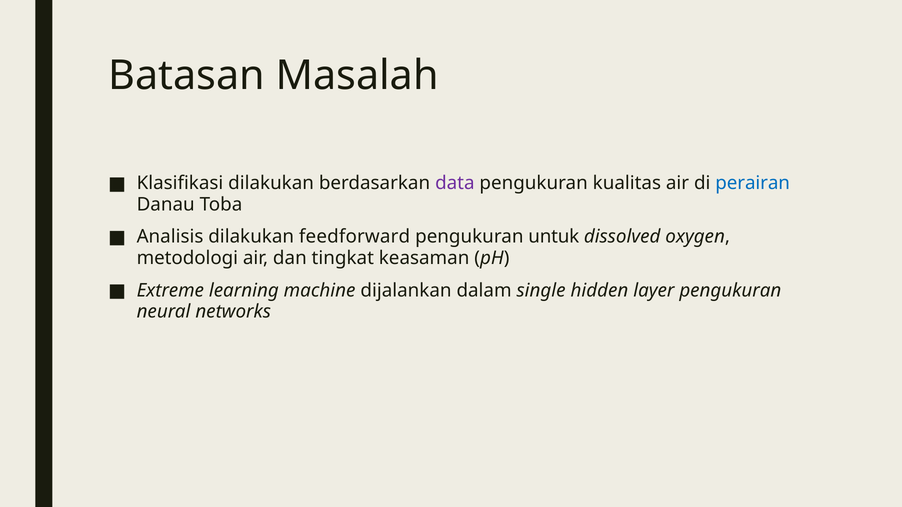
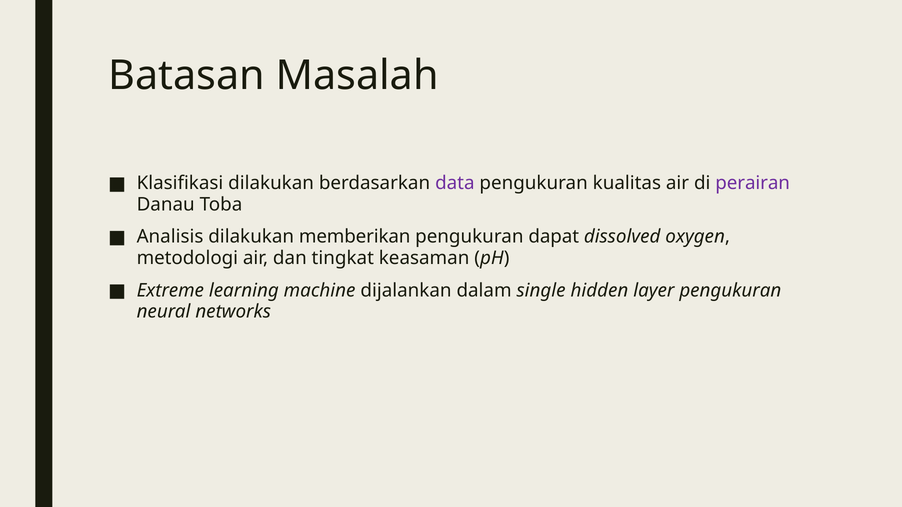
perairan colour: blue -> purple
feedforward: feedforward -> memberikan
untuk: untuk -> dapat
